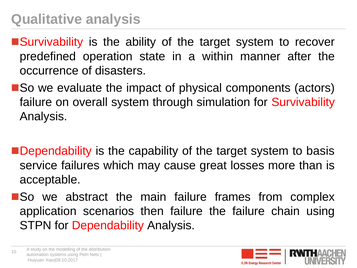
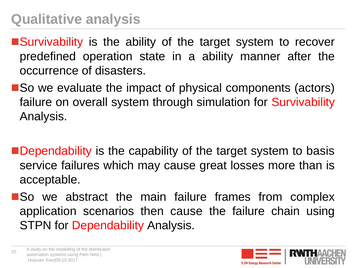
a within: within -> ability
then failure: failure -> cause
